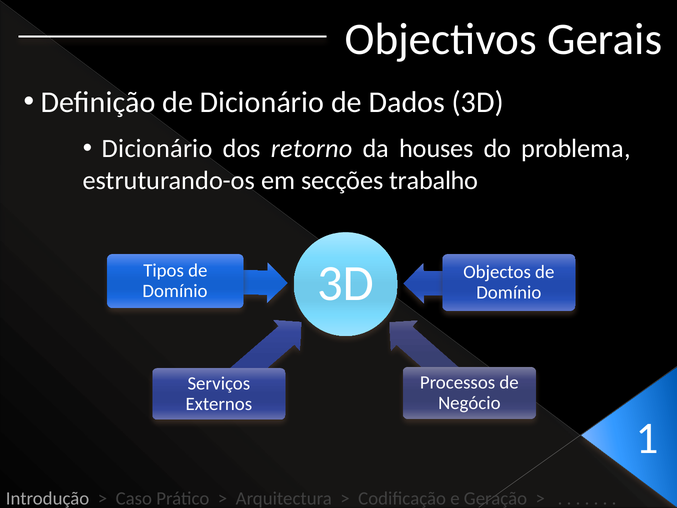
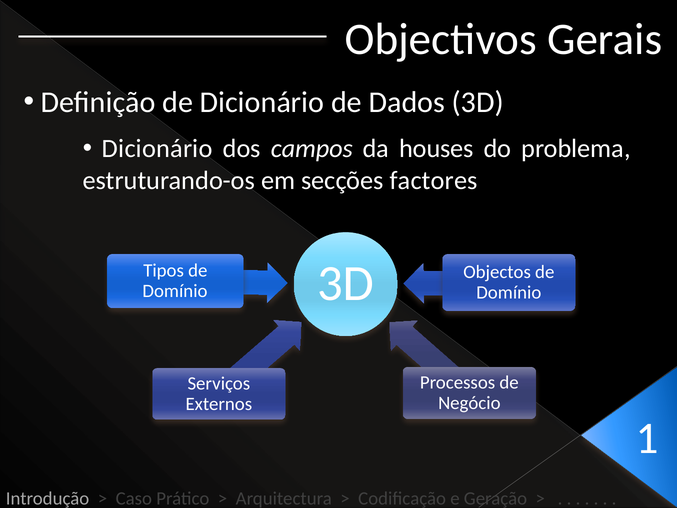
retorno: retorno -> campos
trabalho: trabalho -> factores
